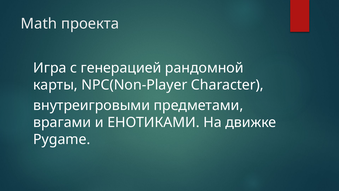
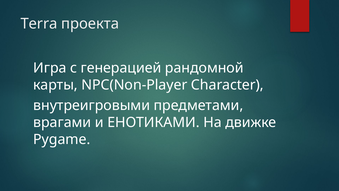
Math: Math -> Terra
